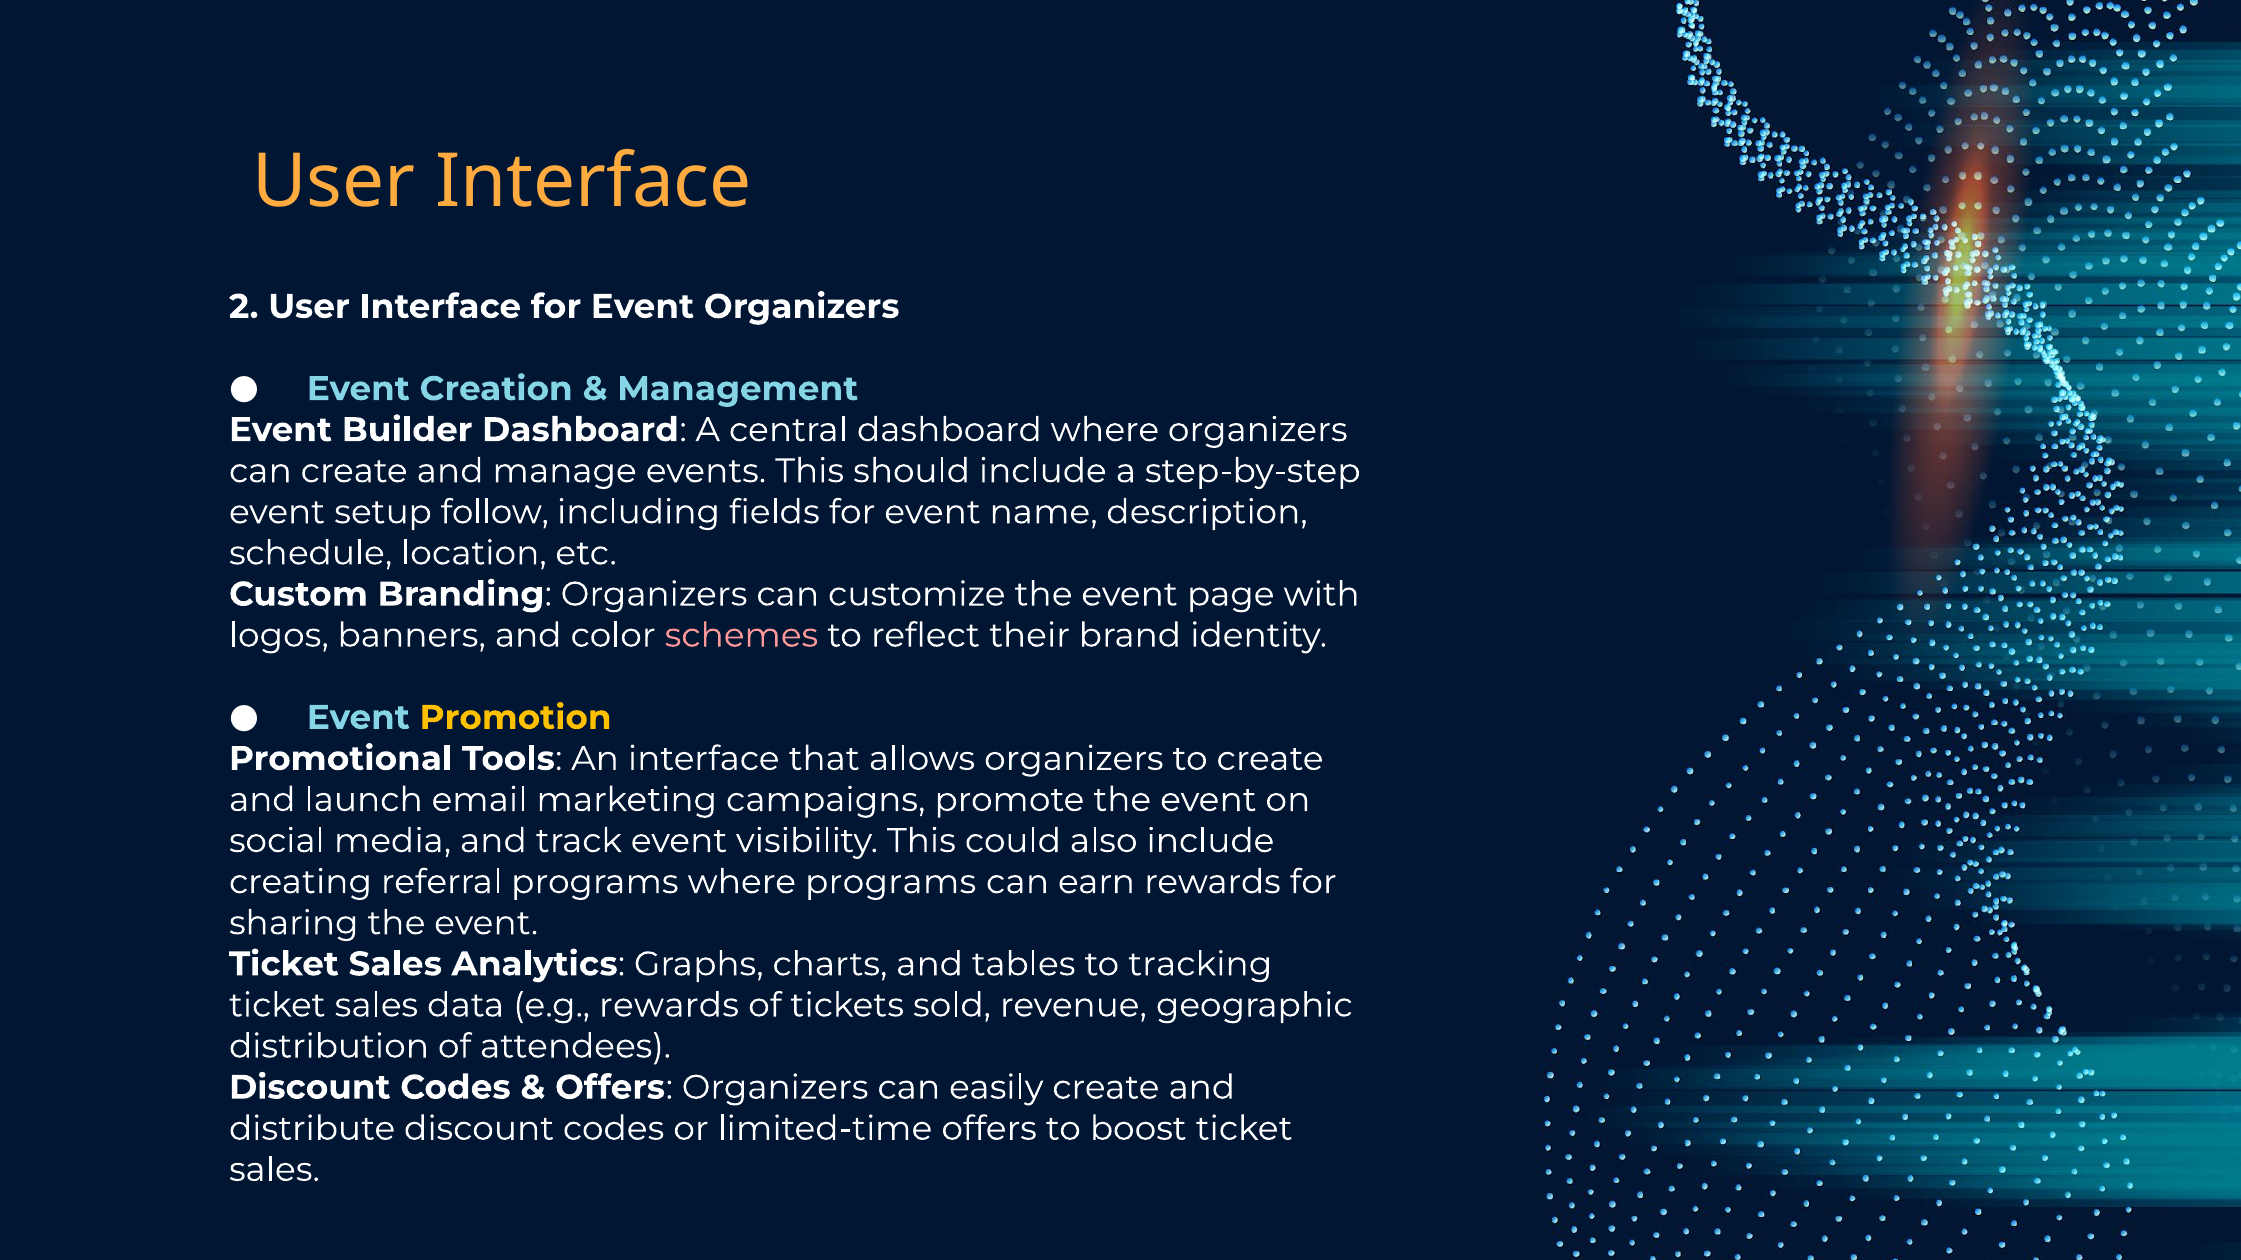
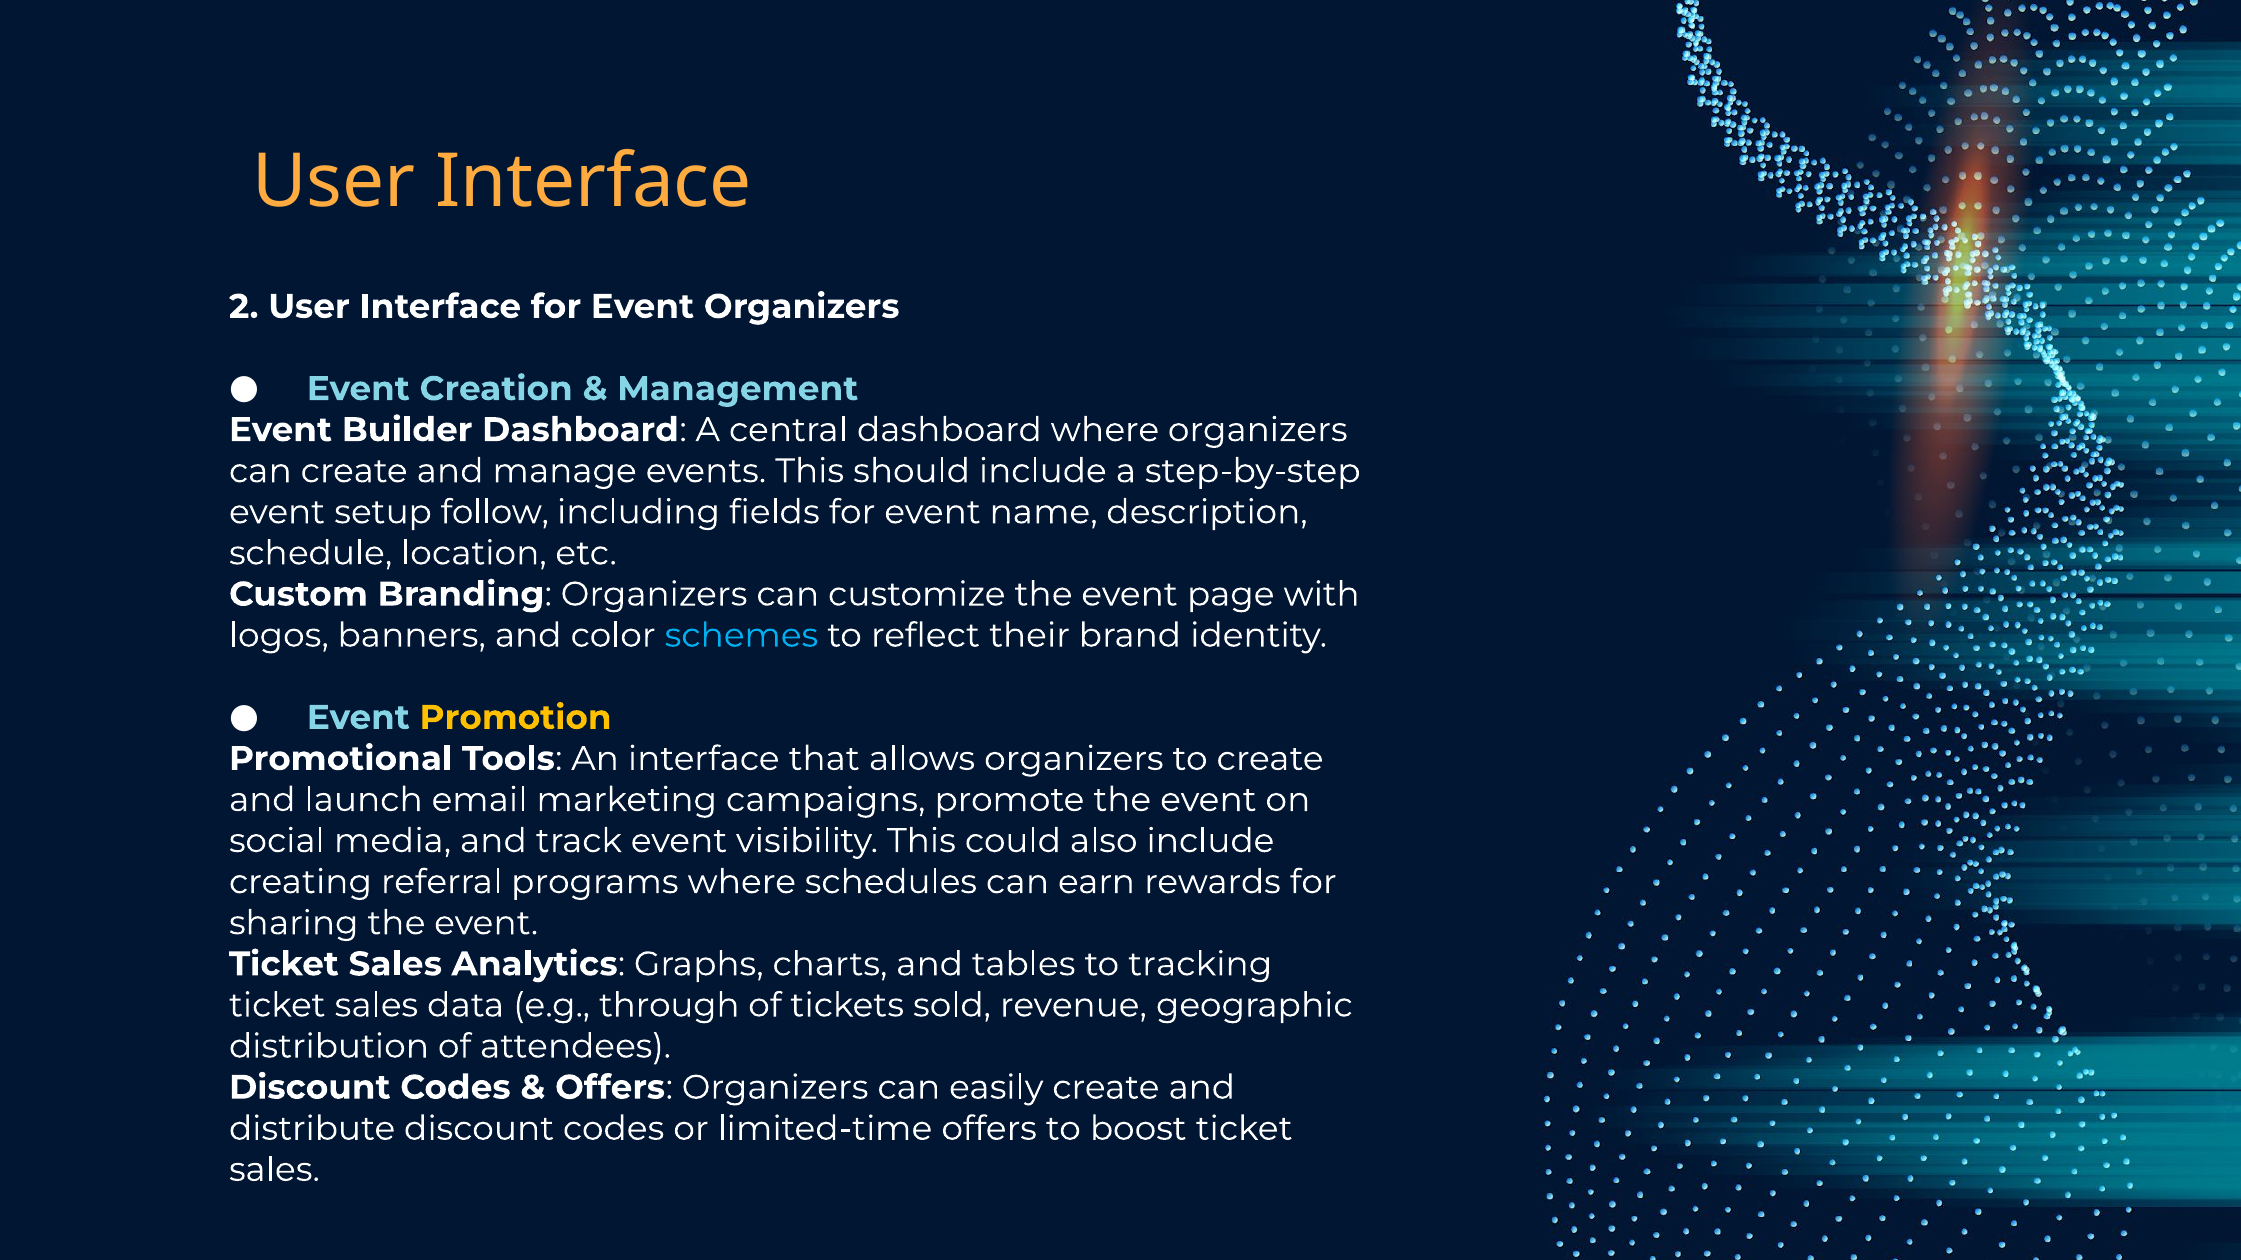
schemes colour: pink -> light blue
where programs: programs -> schedules
e.g rewards: rewards -> through
